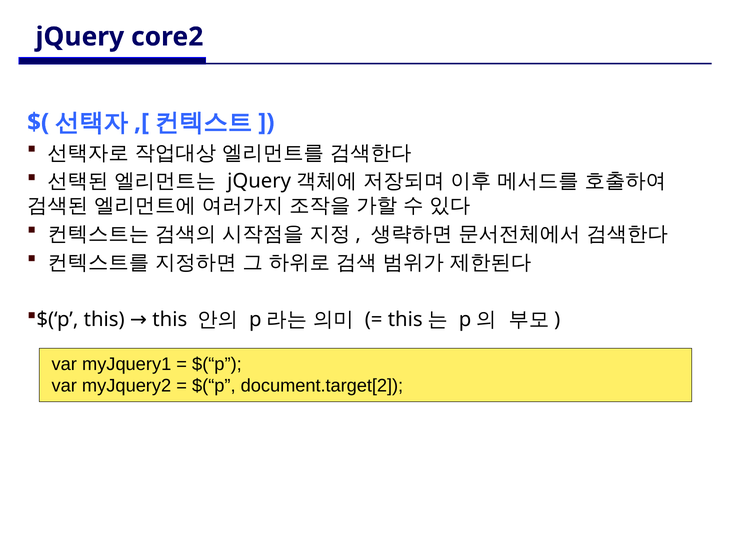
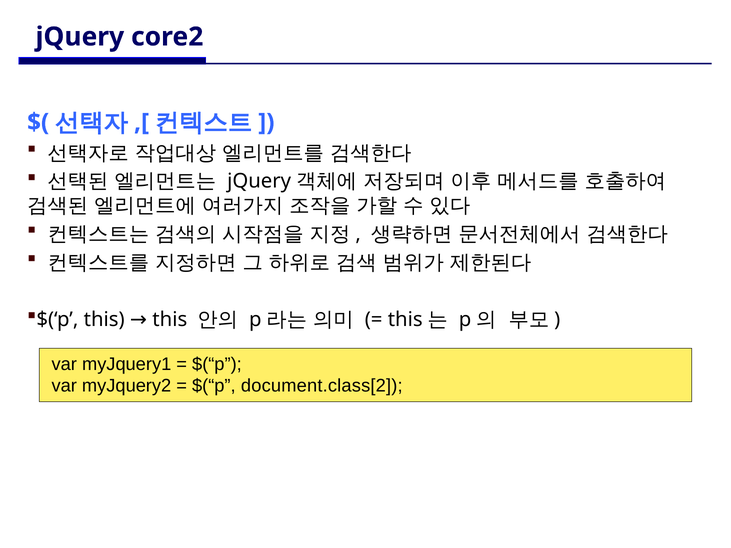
document.target[2: document.target[2 -> document.class[2
